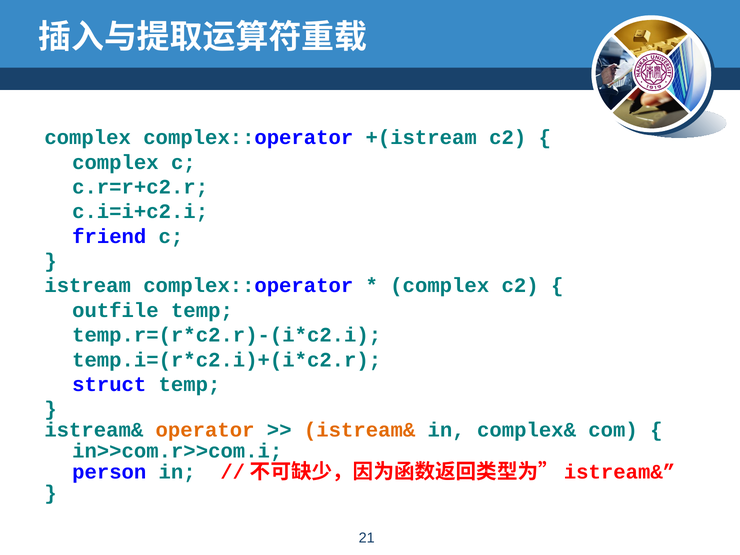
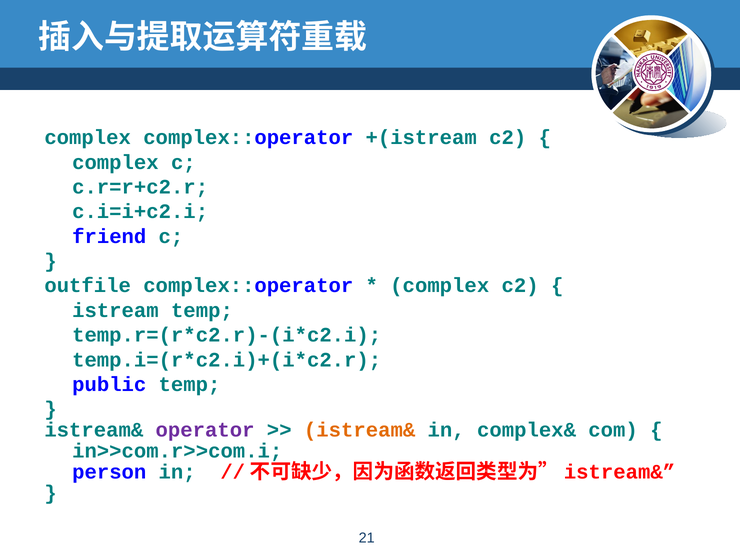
istream: istream -> outfile
outfile: outfile -> istream
struct: struct -> public
operator colour: orange -> purple
